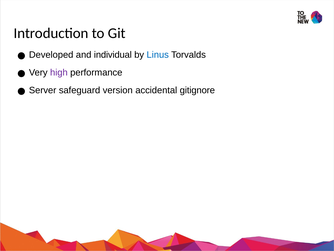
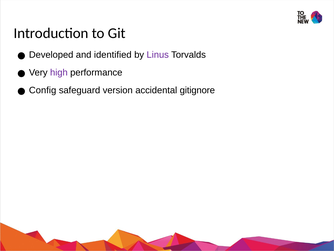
individual: individual -> identified
Linus colour: blue -> purple
Server: Server -> Config
